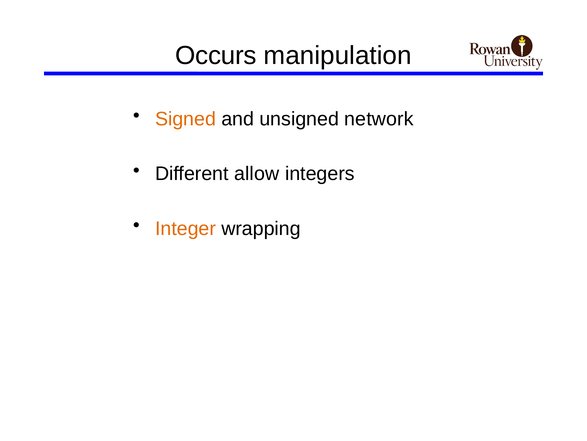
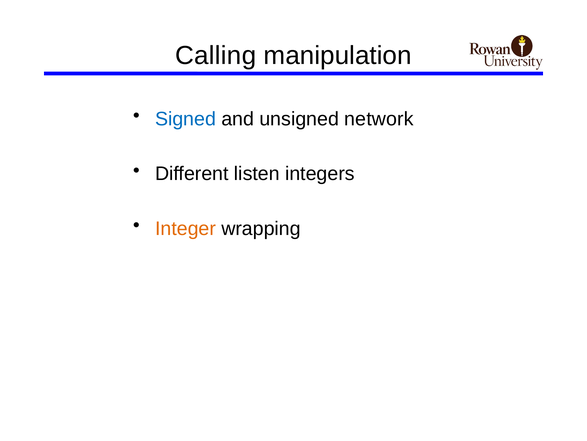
Occurs: Occurs -> Calling
Signed colour: orange -> blue
allow: allow -> listen
